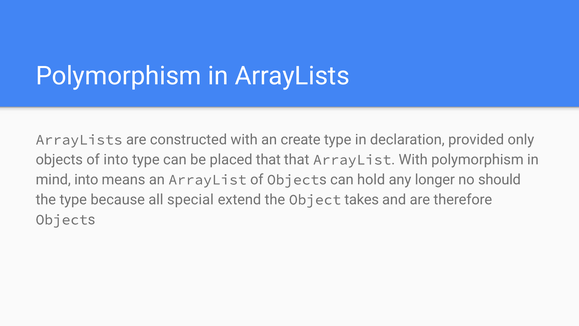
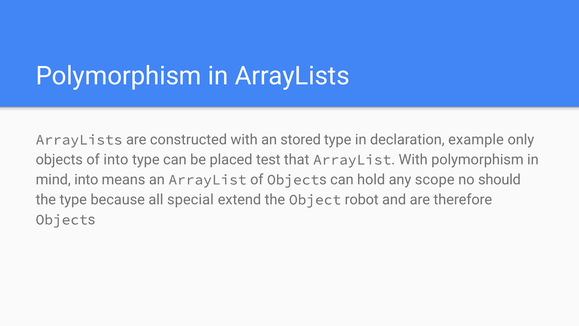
create: create -> stored
provided: provided -> example
placed that: that -> test
longer: longer -> scope
takes: takes -> robot
